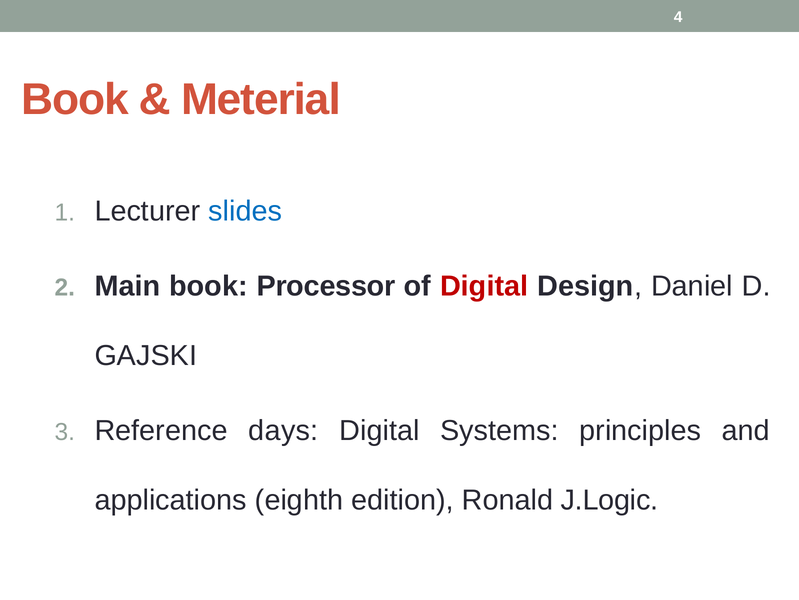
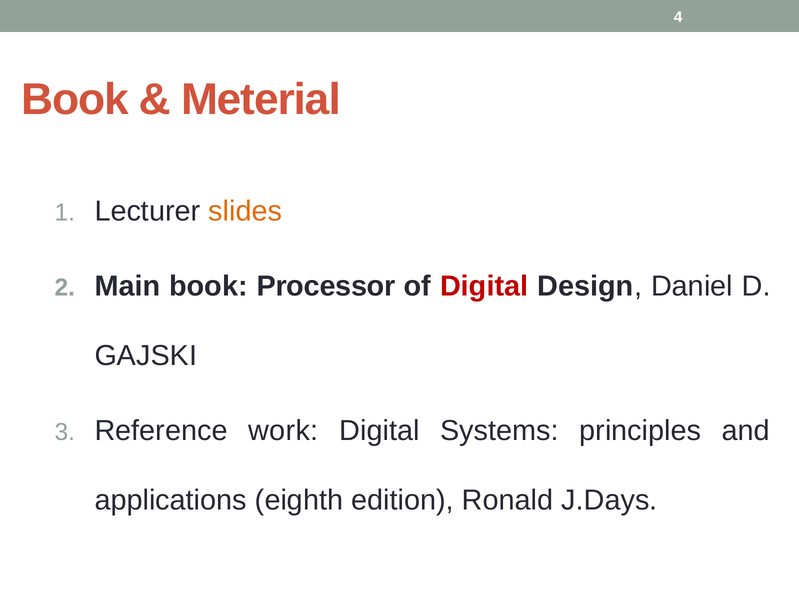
slides colour: blue -> orange
days: days -> work
J.Logic: J.Logic -> J.Days
